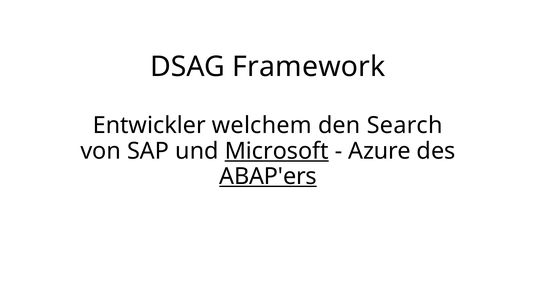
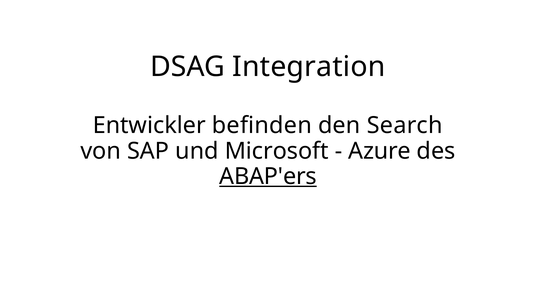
Framework: Framework -> Integration
welchem: welchem -> befinden
Microsoft underline: present -> none
